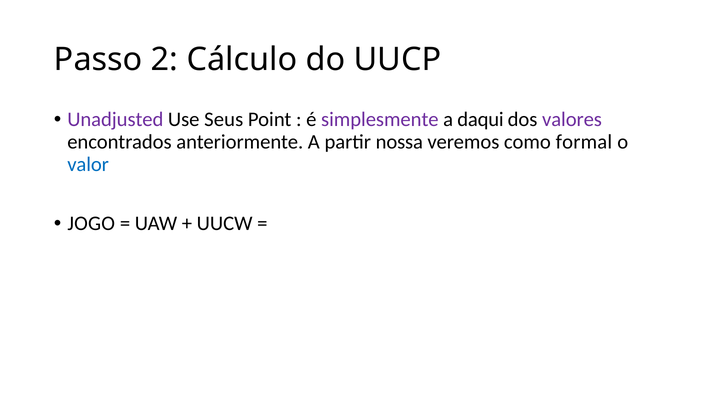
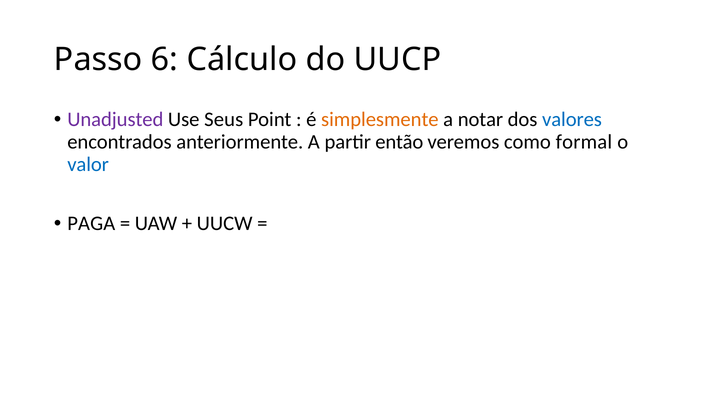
2: 2 -> 6
simplesmente colour: purple -> orange
daqui: daqui -> notar
valores colour: purple -> blue
nossa: nossa -> então
JOGO: JOGO -> PAGA
